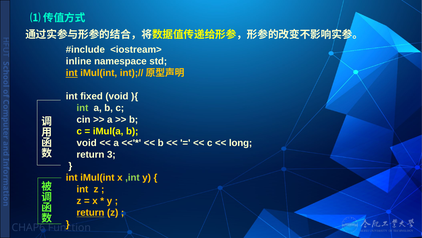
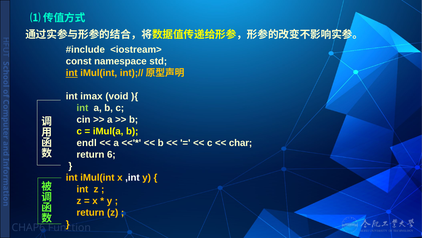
inline: inline -> const
fixed: fixed -> imax
void at (87, 142): void -> endl
long: long -> char
3: 3 -> 6
,int colour: light green -> white
return at (90, 212) underline: present -> none
